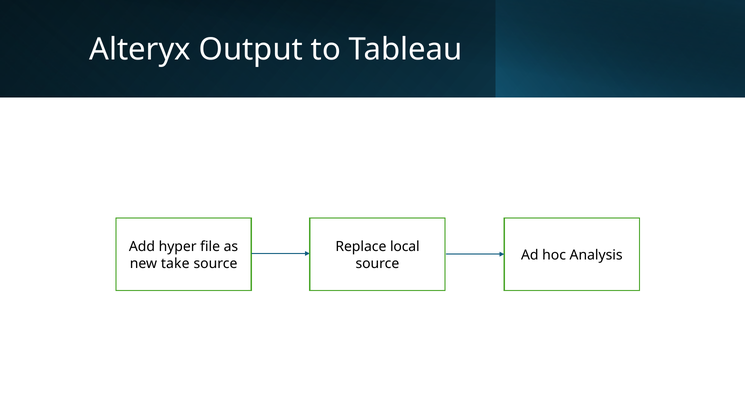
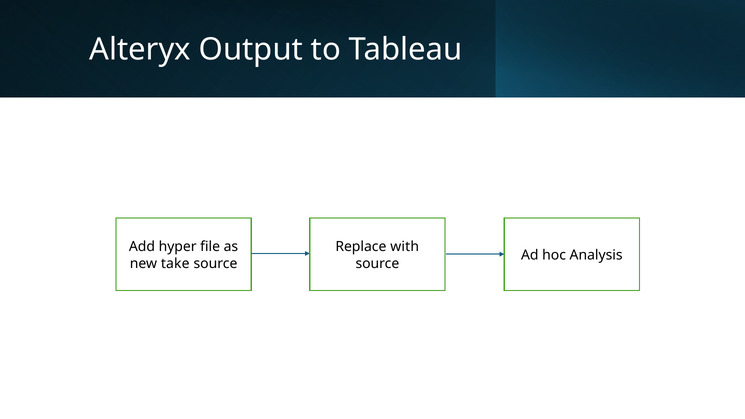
local: local -> with
